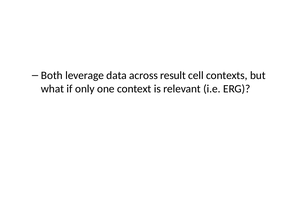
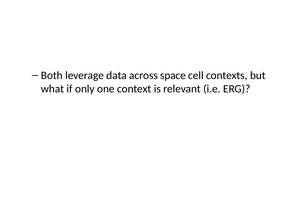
result: result -> space
